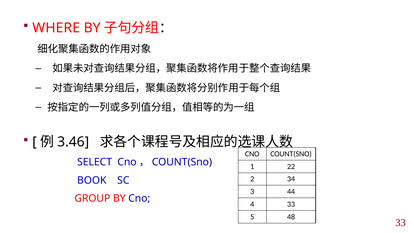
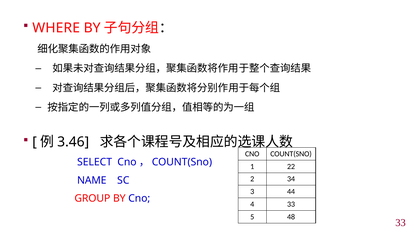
BOOK: BOOK -> NAME
